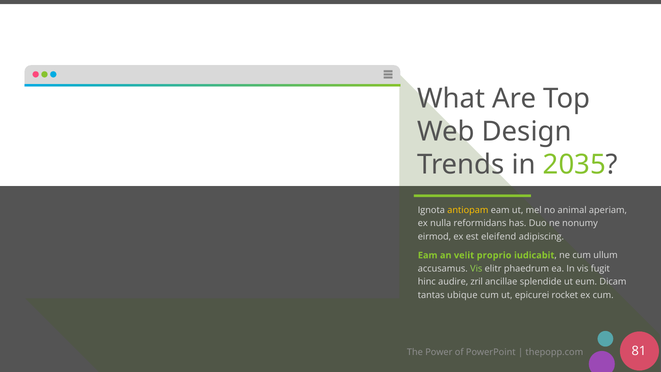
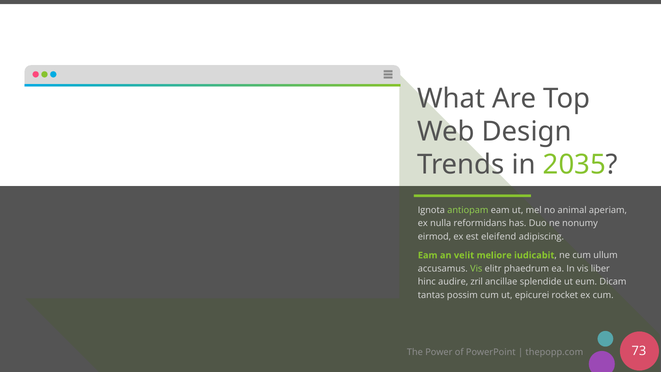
antiopam colour: yellow -> light green
proprio: proprio -> meliore
fugit: fugit -> liber
ubique: ubique -> possim
81: 81 -> 73
